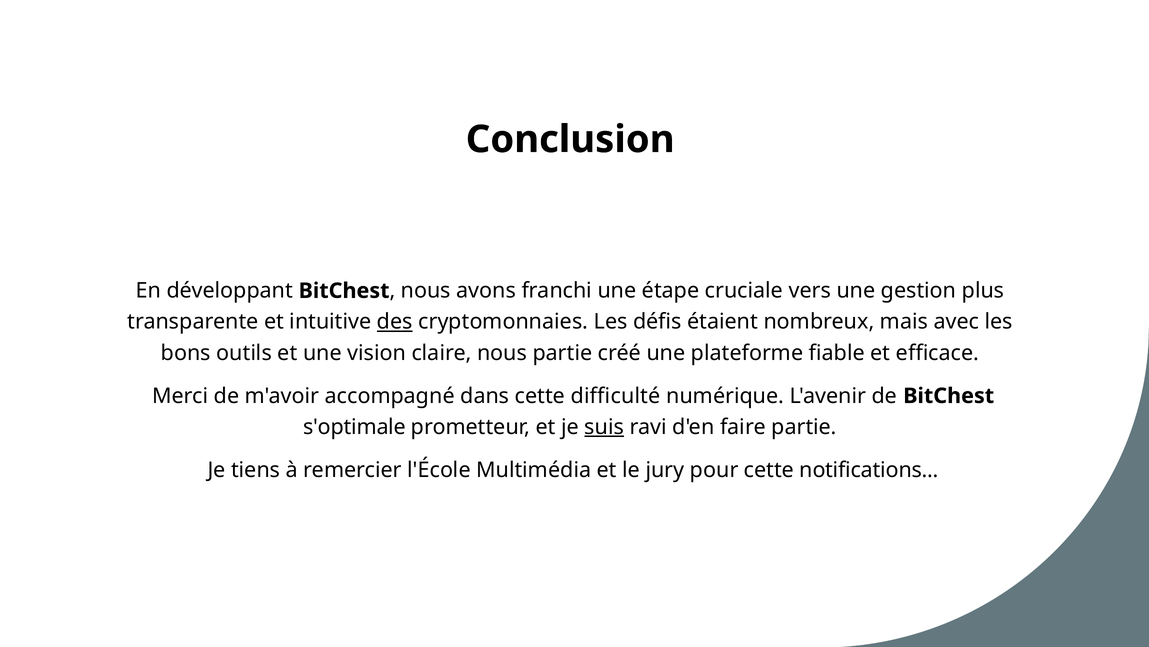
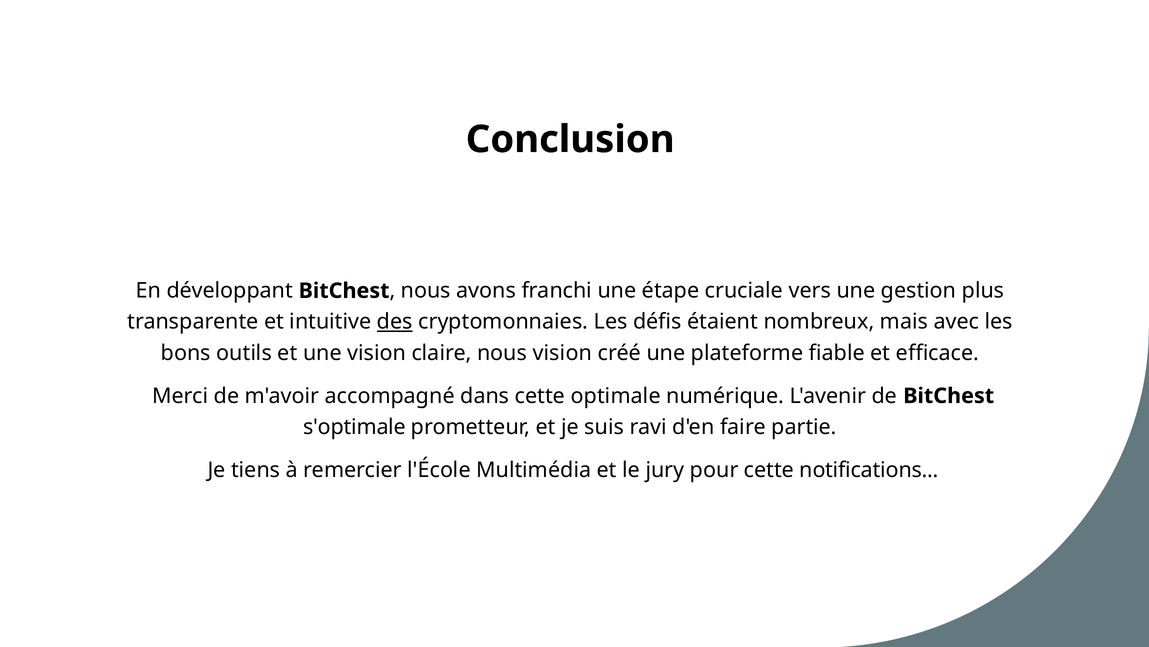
nous partie: partie -> vision
difficulté: difficulté -> optimale
suis underline: present -> none
